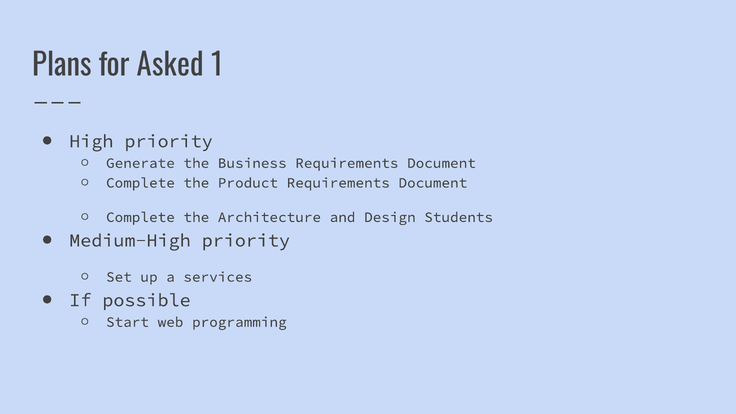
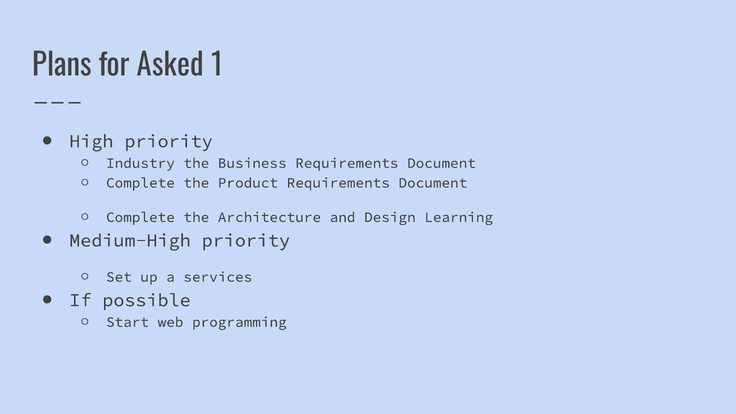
Generate: Generate -> Industry
Students: Students -> Learning
